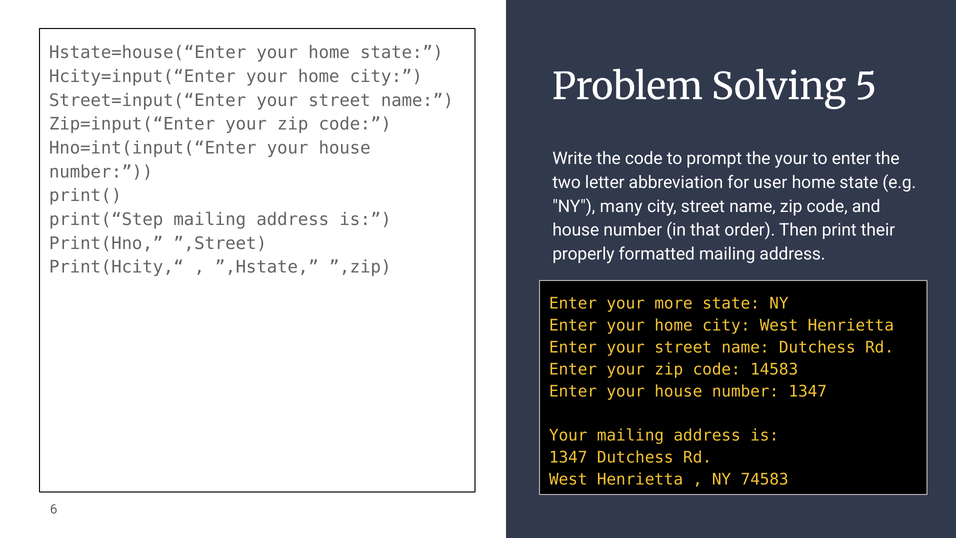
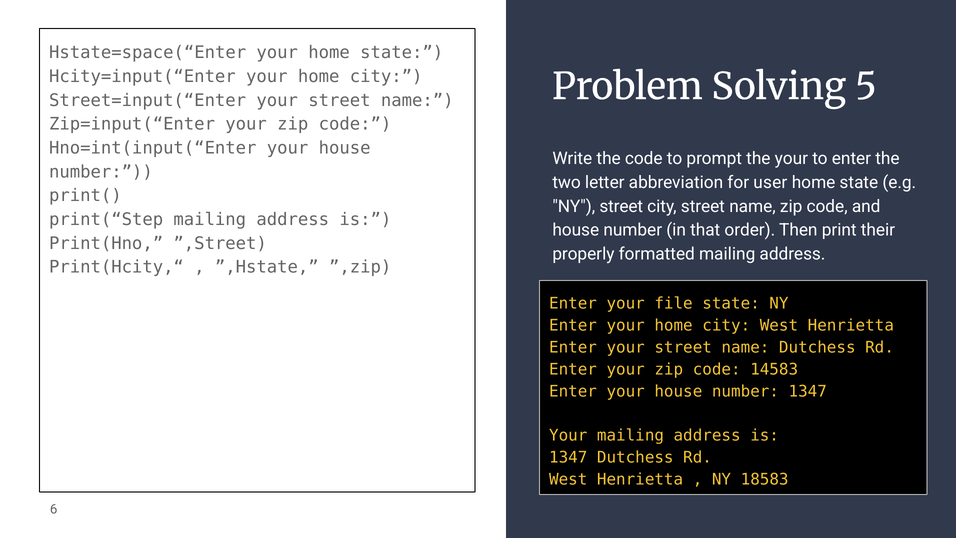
Hstate=house(“Enter: Hstate=house(“Enter -> Hstate=space(“Enter
NY many: many -> street
more: more -> file
74583: 74583 -> 18583
